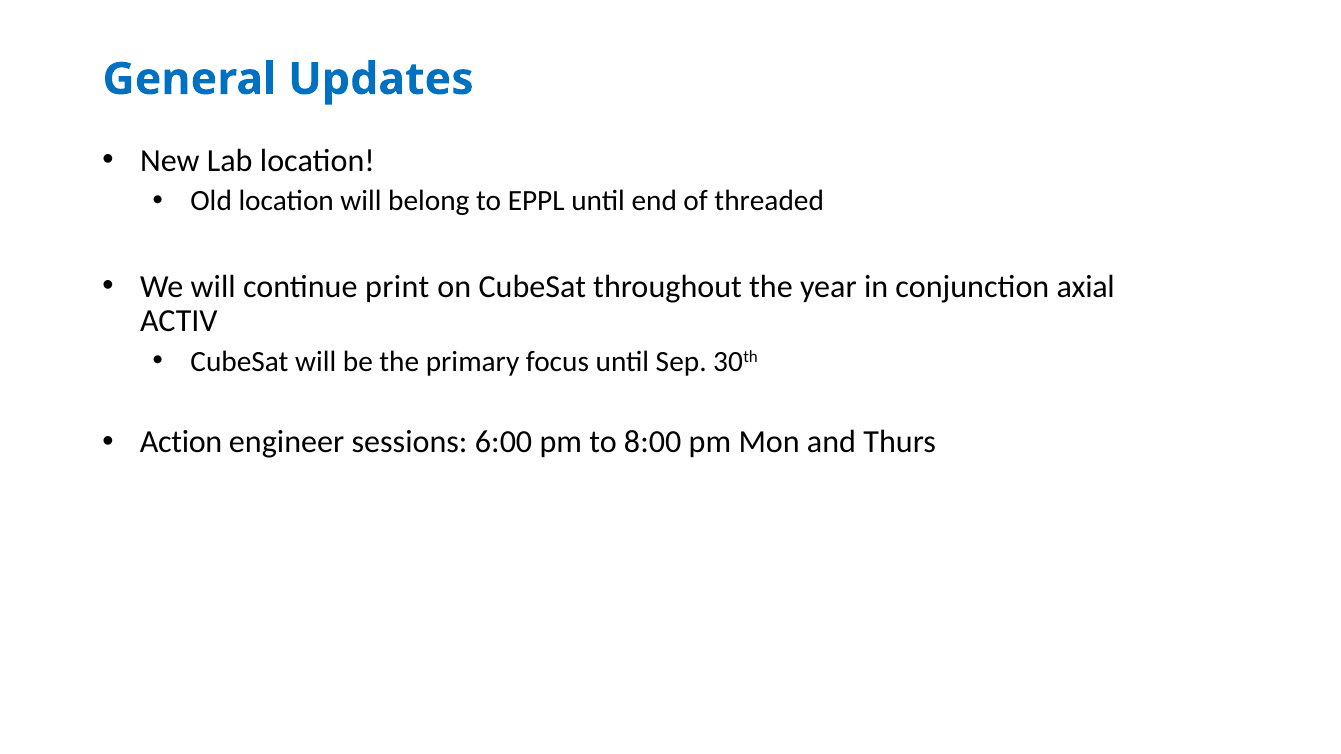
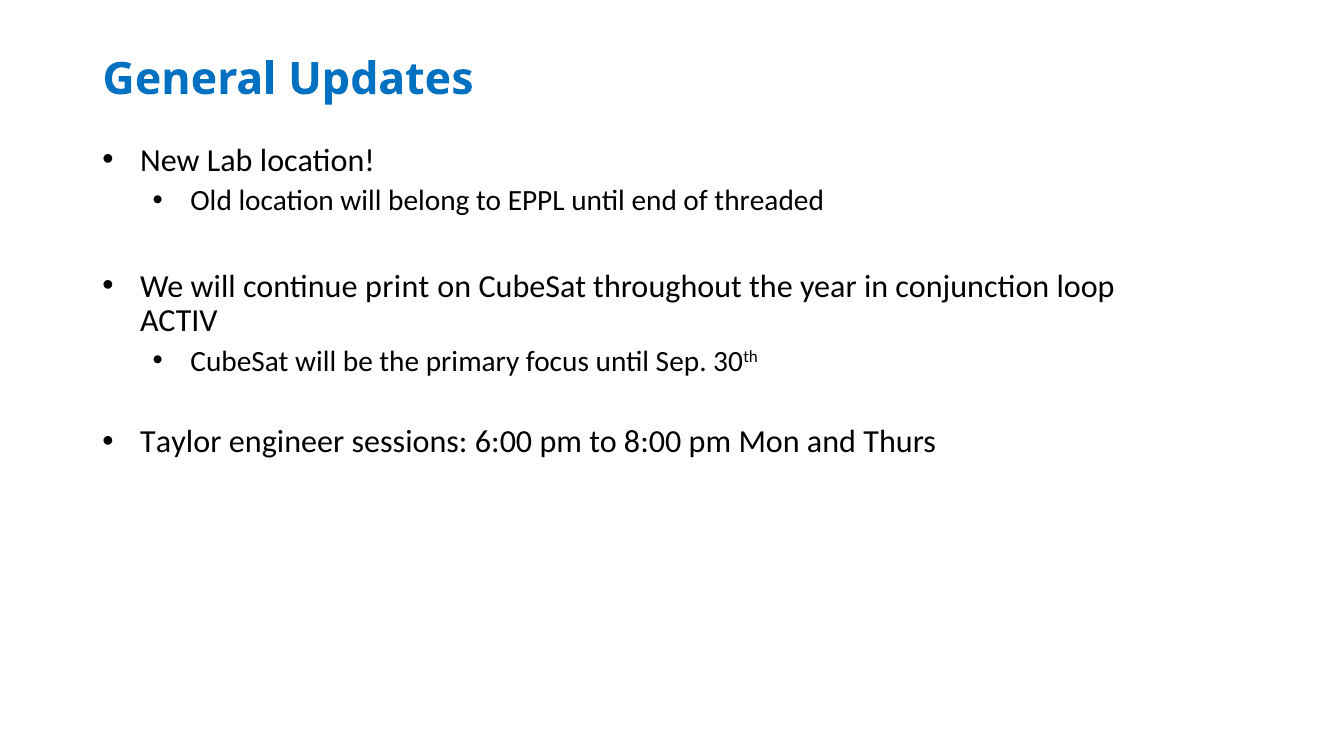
axial: axial -> loop
Action: Action -> Taylor
